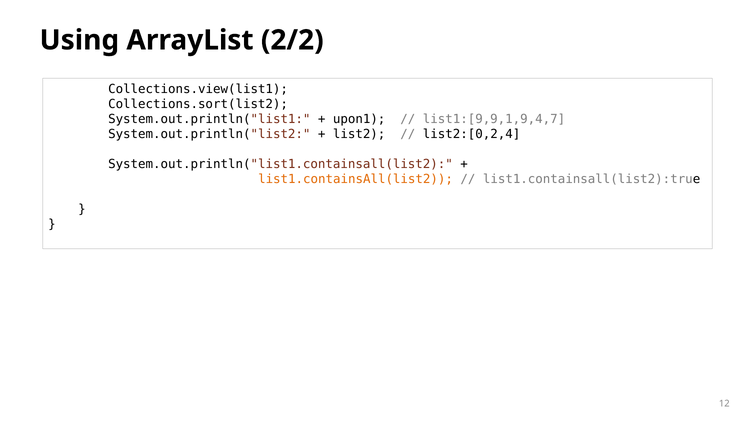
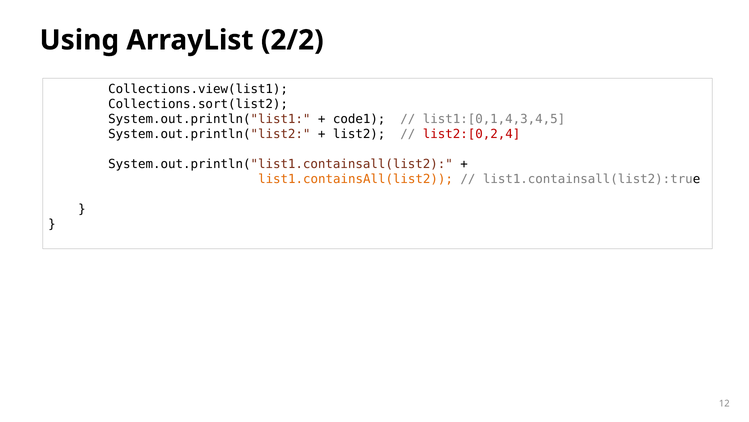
upon1: upon1 -> code1
list1:[9,9,1,9,4,7: list1:[9,9,1,9,4,7 -> list1:[0,1,4,3,4,5
list2:[0,2,4 colour: black -> red
